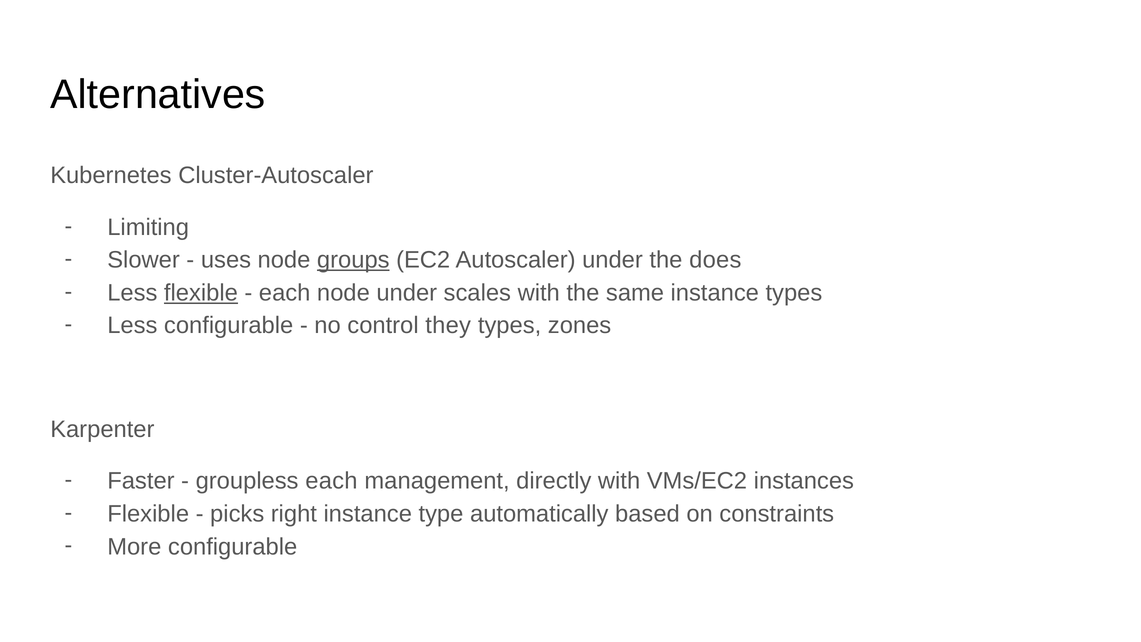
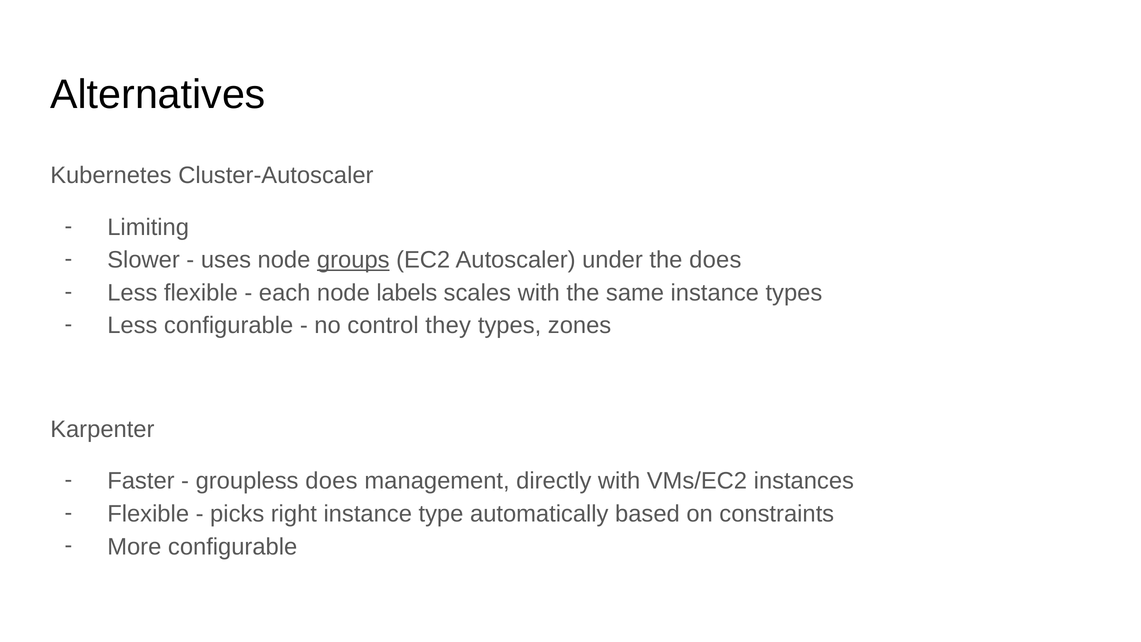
flexible at (201, 293) underline: present -> none
node under: under -> labels
groupless each: each -> does
